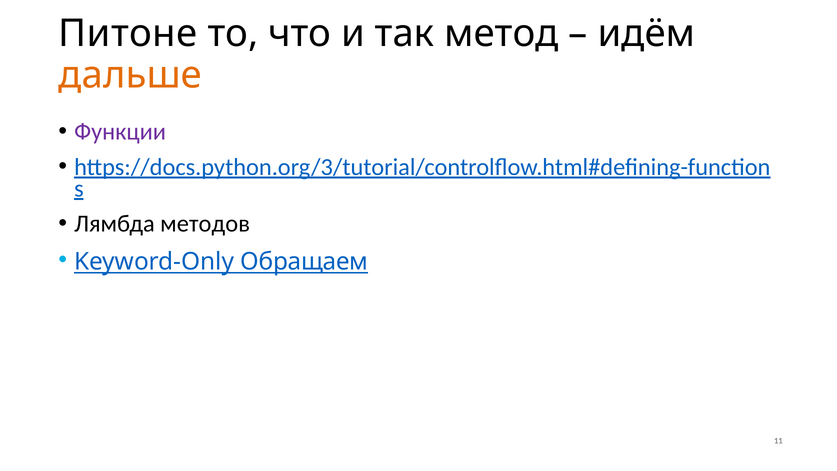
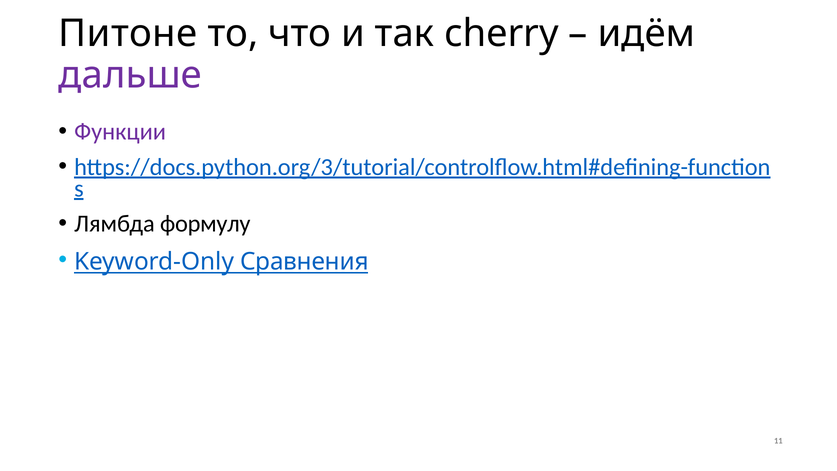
метод: метод -> cherry
дальше colour: orange -> purple
методов: методов -> формулу
Обращаем: Обращаем -> Сравнения
